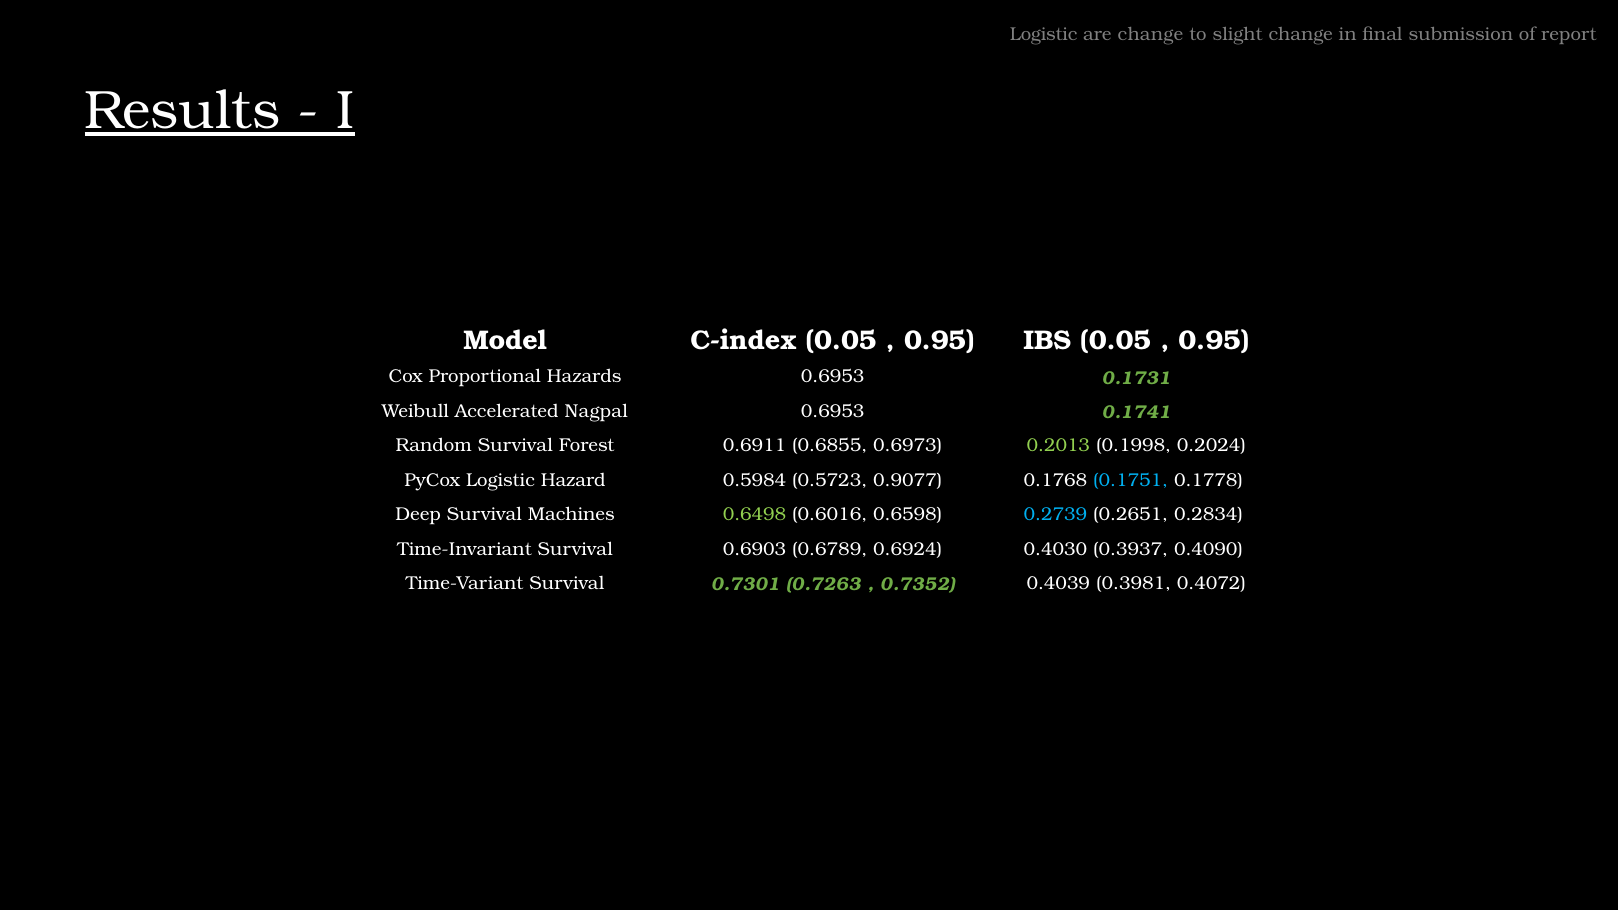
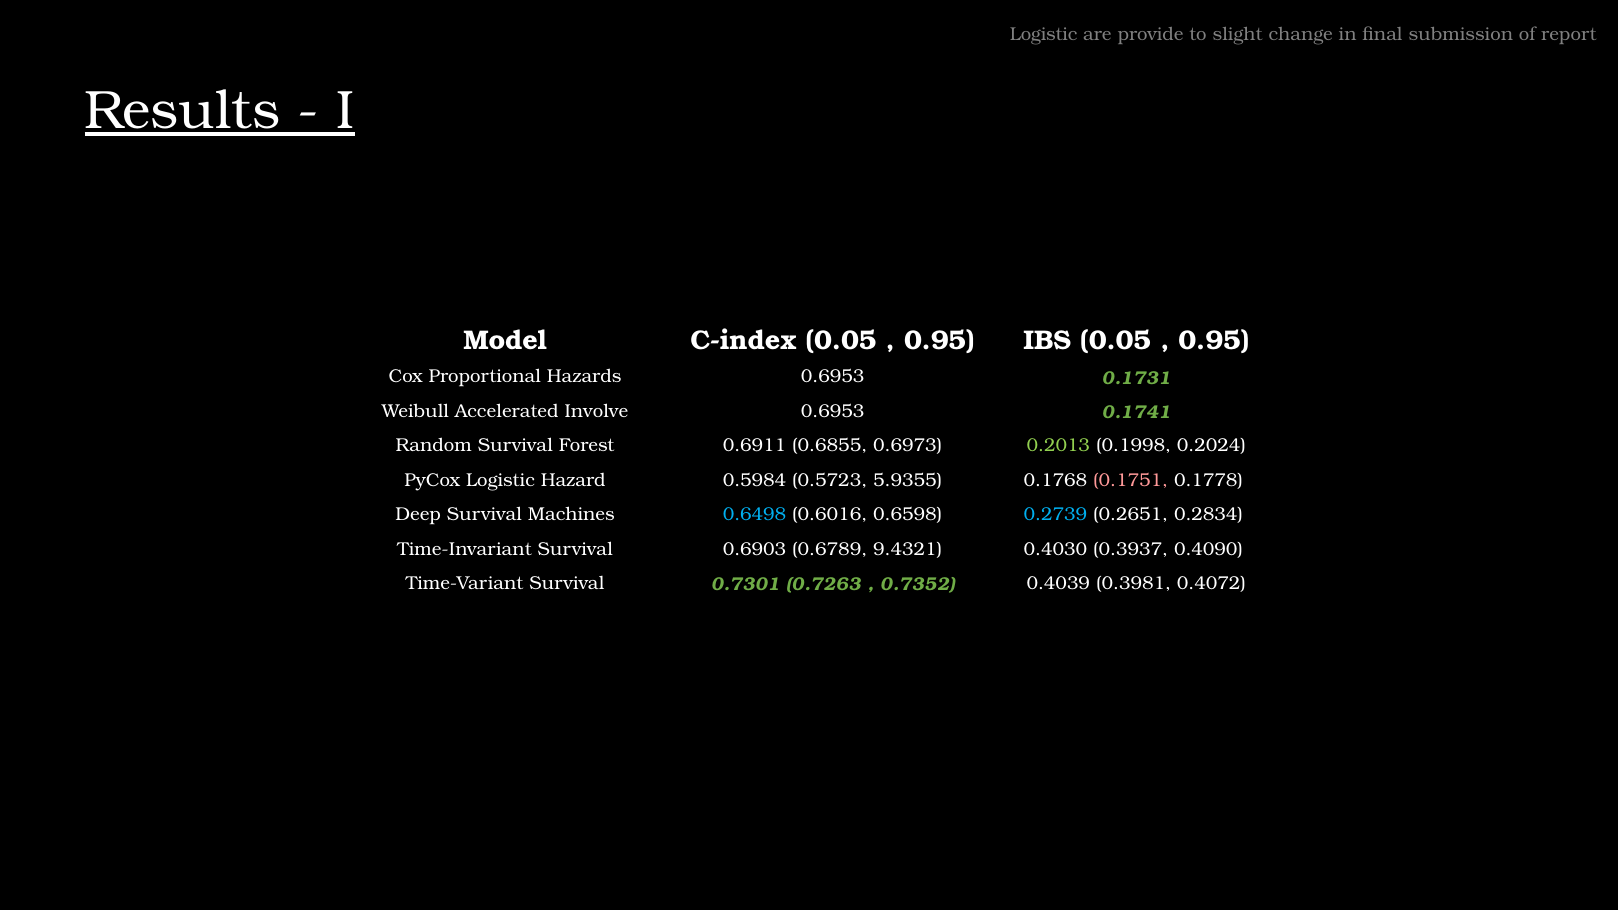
are change: change -> provide
Nagpal: Nagpal -> Involve
0.9077: 0.9077 -> 5.9355
0.1751 colour: light blue -> pink
0.6498 colour: light green -> light blue
0.6924: 0.6924 -> 9.4321
